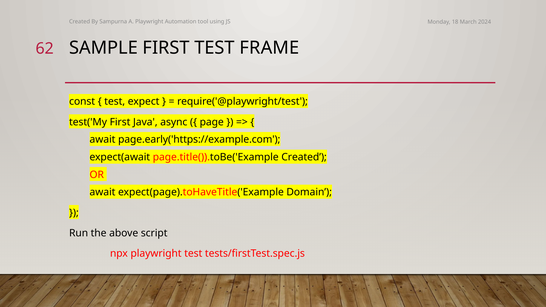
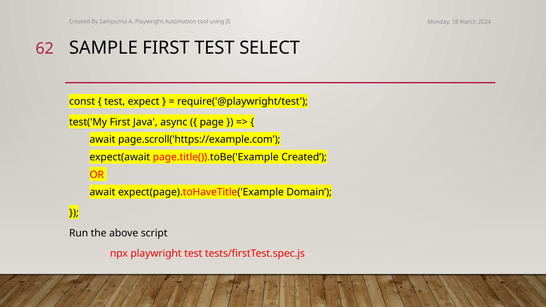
FRAME: FRAME -> SELECT
page.early('https://example.com: page.early('https://example.com -> page.scroll('https://example.com
